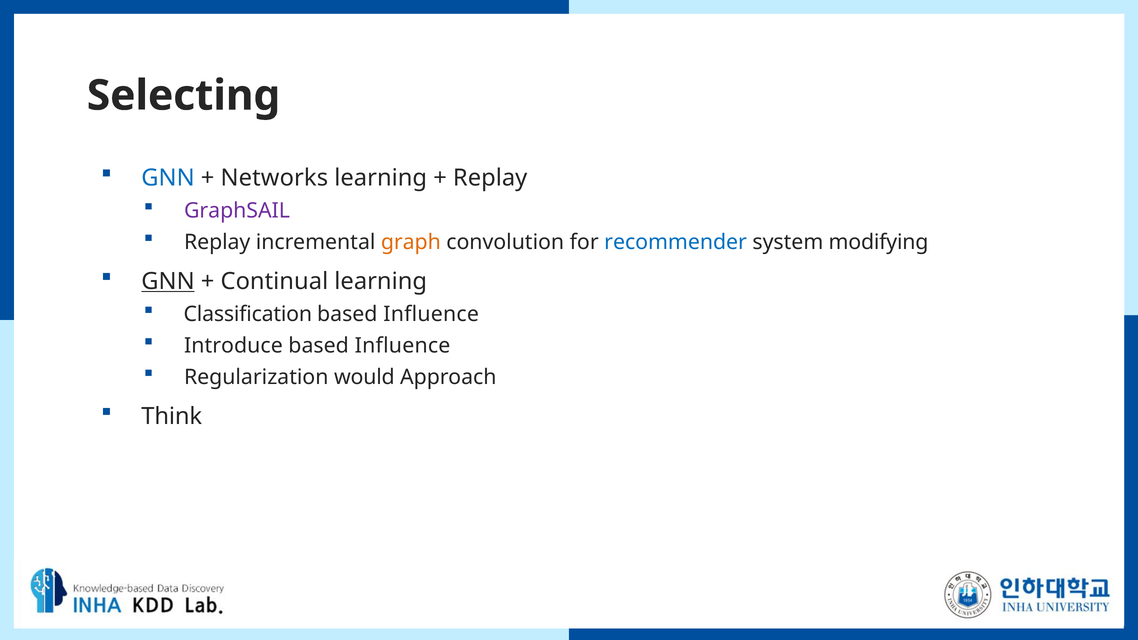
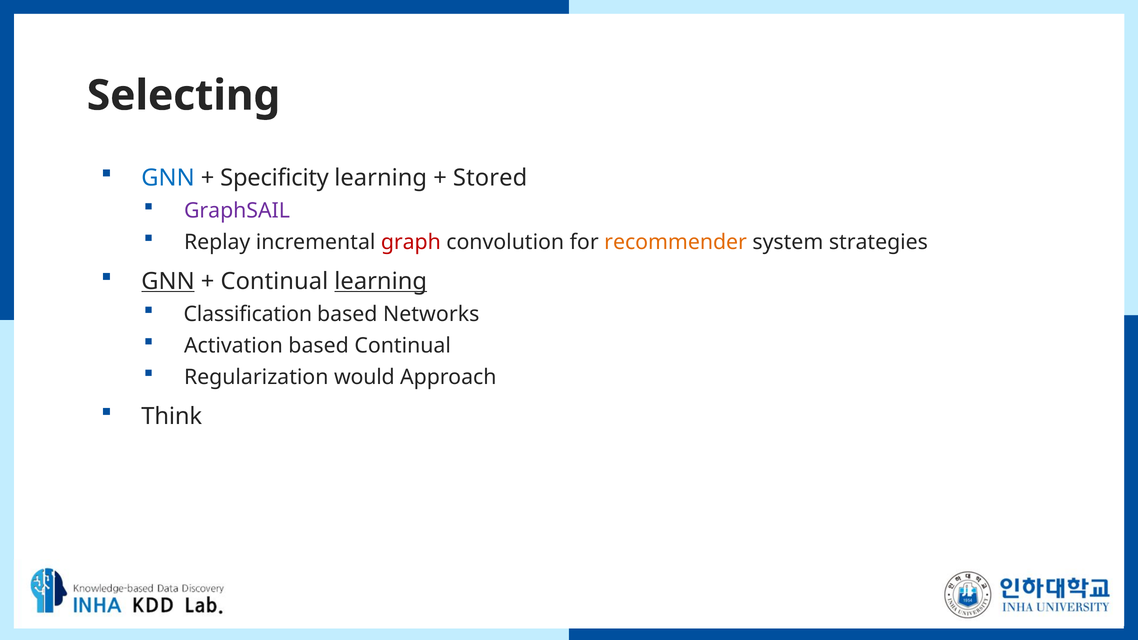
Networks: Networks -> Specificity
Replay at (490, 178): Replay -> Stored
graph colour: orange -> red
recommender colour: blue -> orange
modifying: modifying -> strategies
learning at (381, 281) underline: none -> present
Influence at (431, 314): Influence -> Networks
Introduce: Introduce -> Activation
Influence at (403, 346): Influence -> Continual
